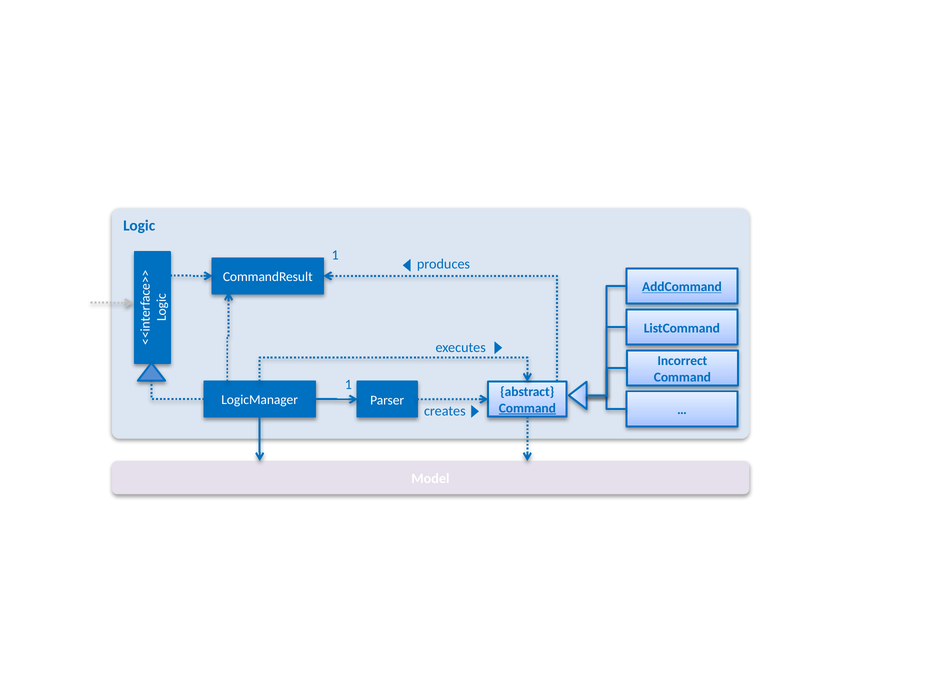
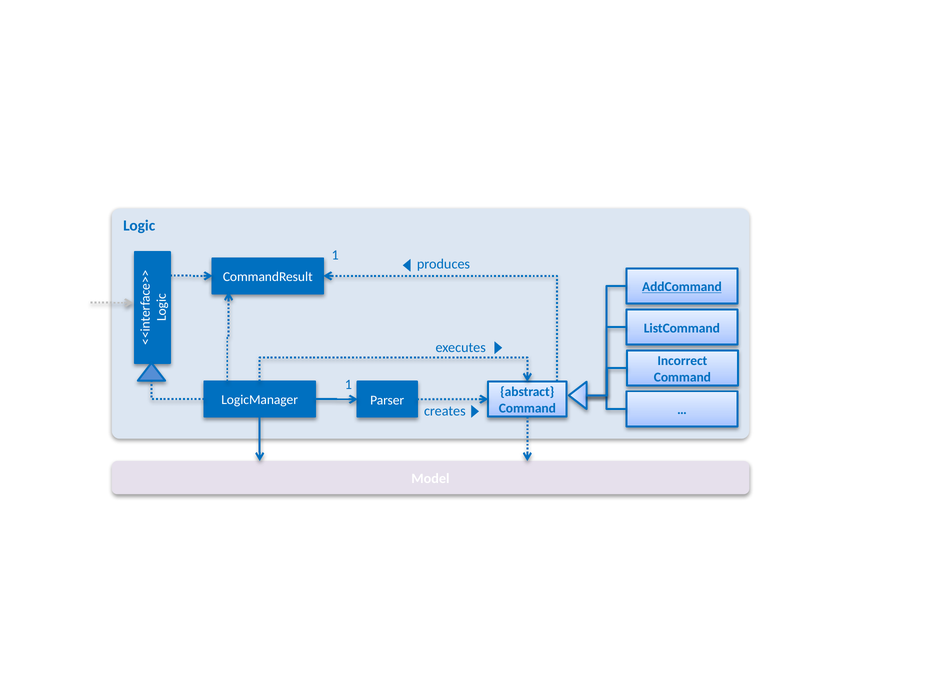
Command at (527, 408) underline: present -> none
